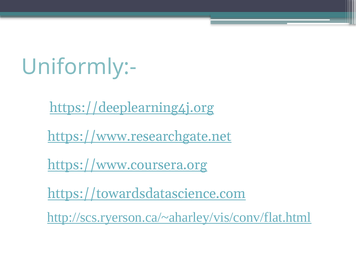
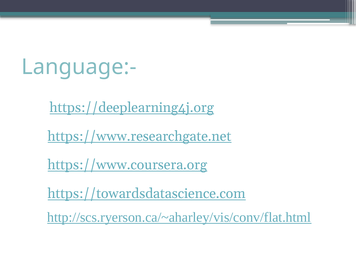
Uniformly:-: Uniformly:- -> Language:-
